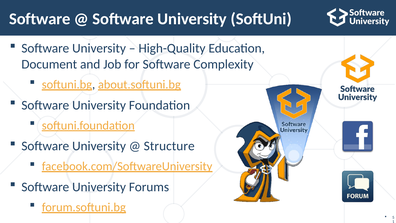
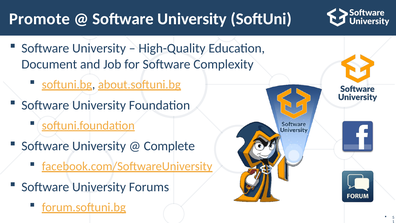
Software at (40, 19): Software -> Promote
Structure: Structure -> Complete
